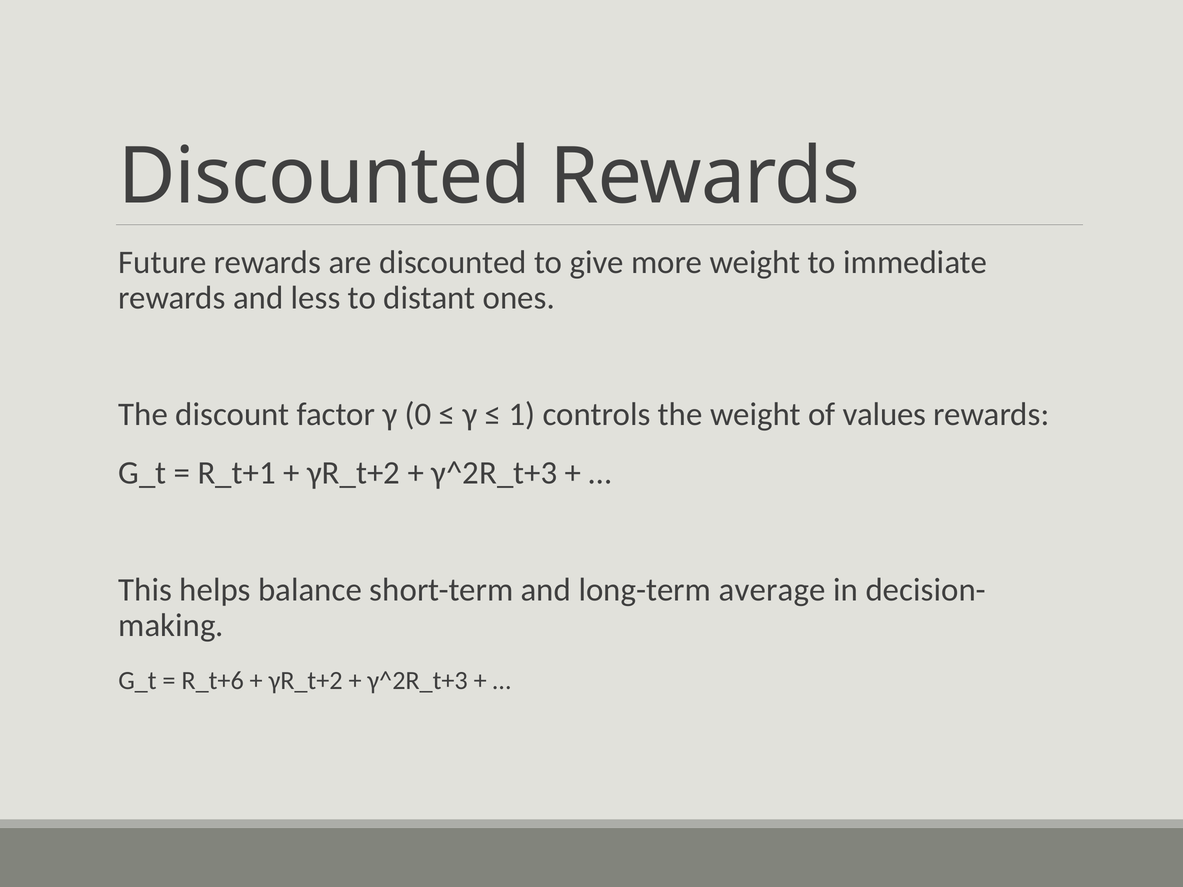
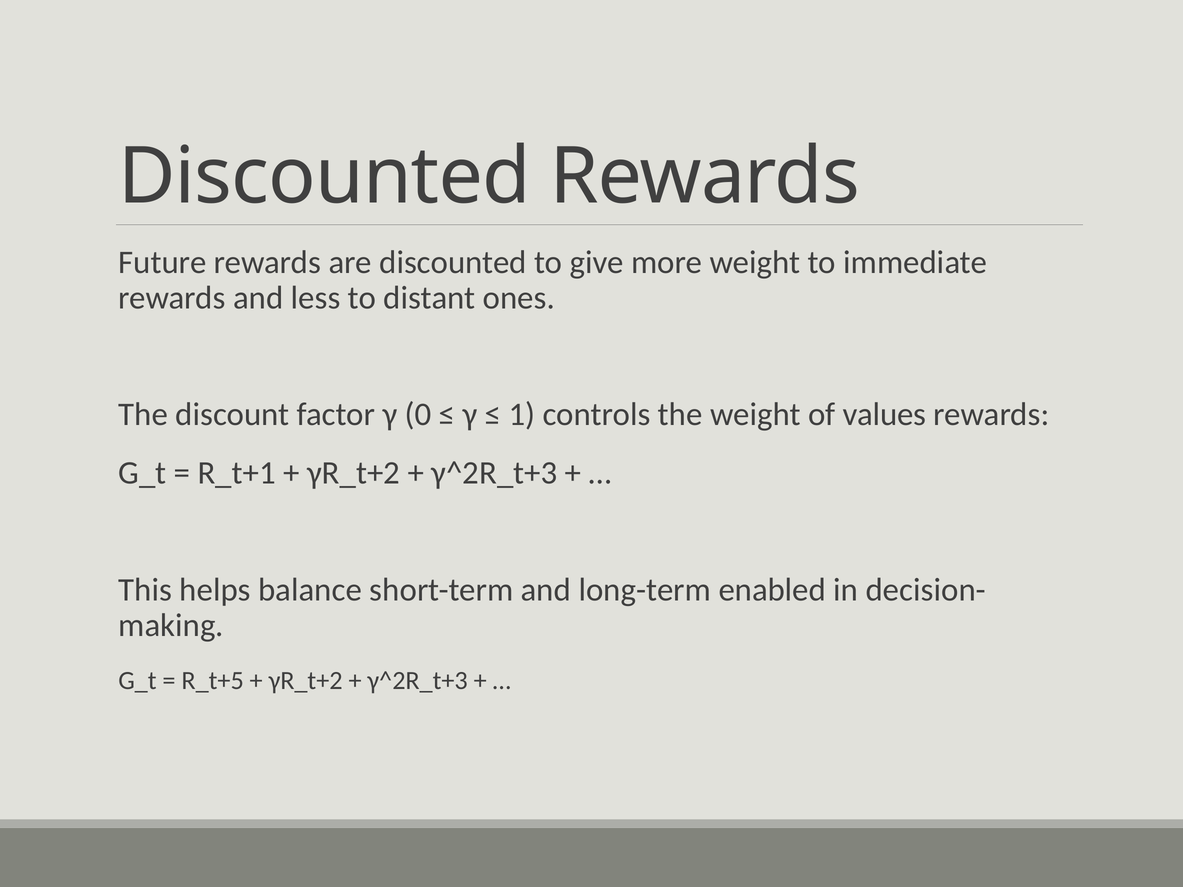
average: average -> enabled
R_t+6: R_t+6 -> R_t+5
